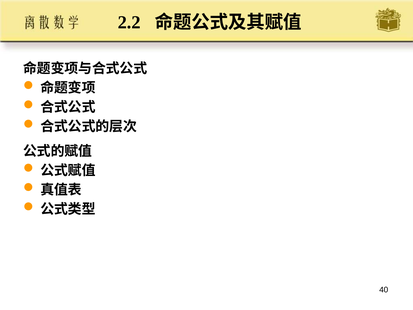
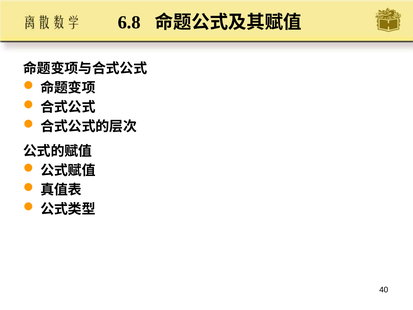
2.2: 2.2 -> 6.8
